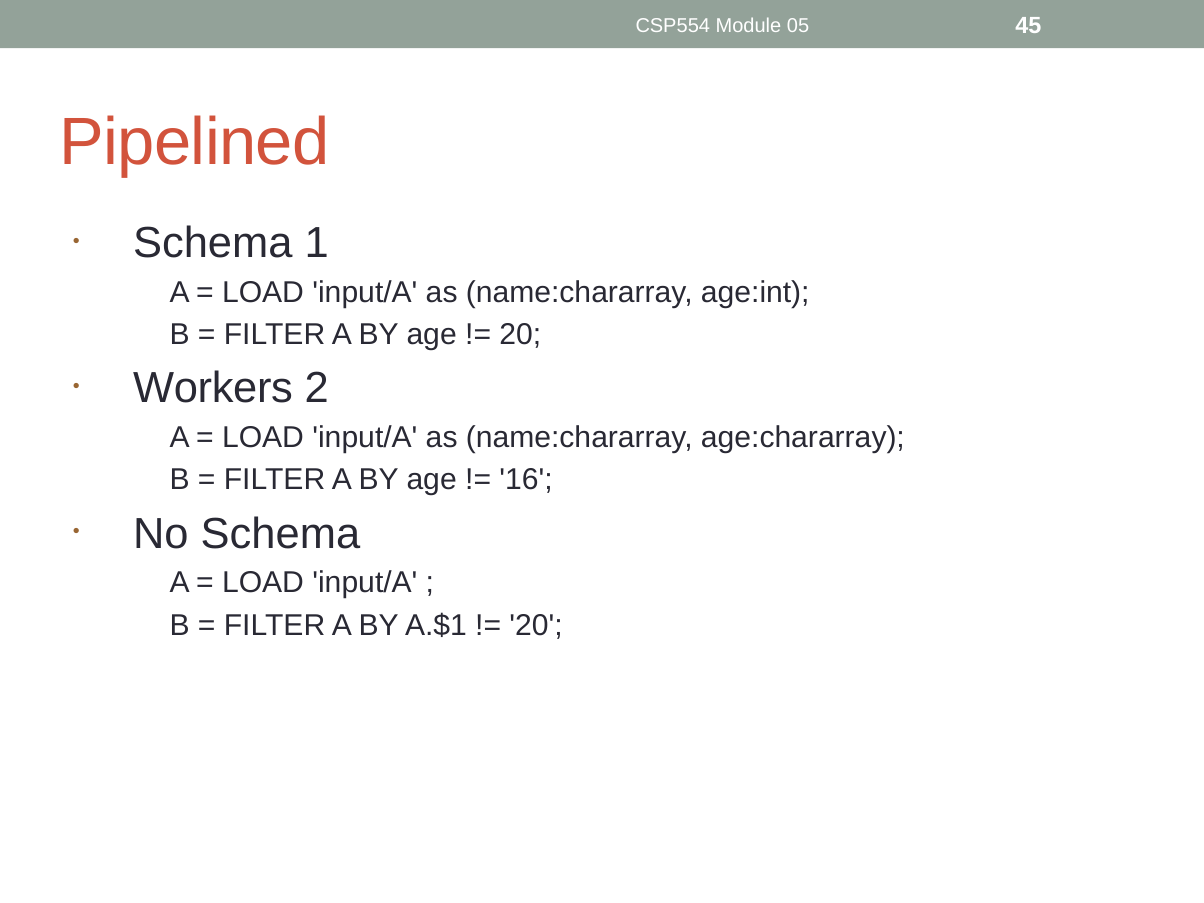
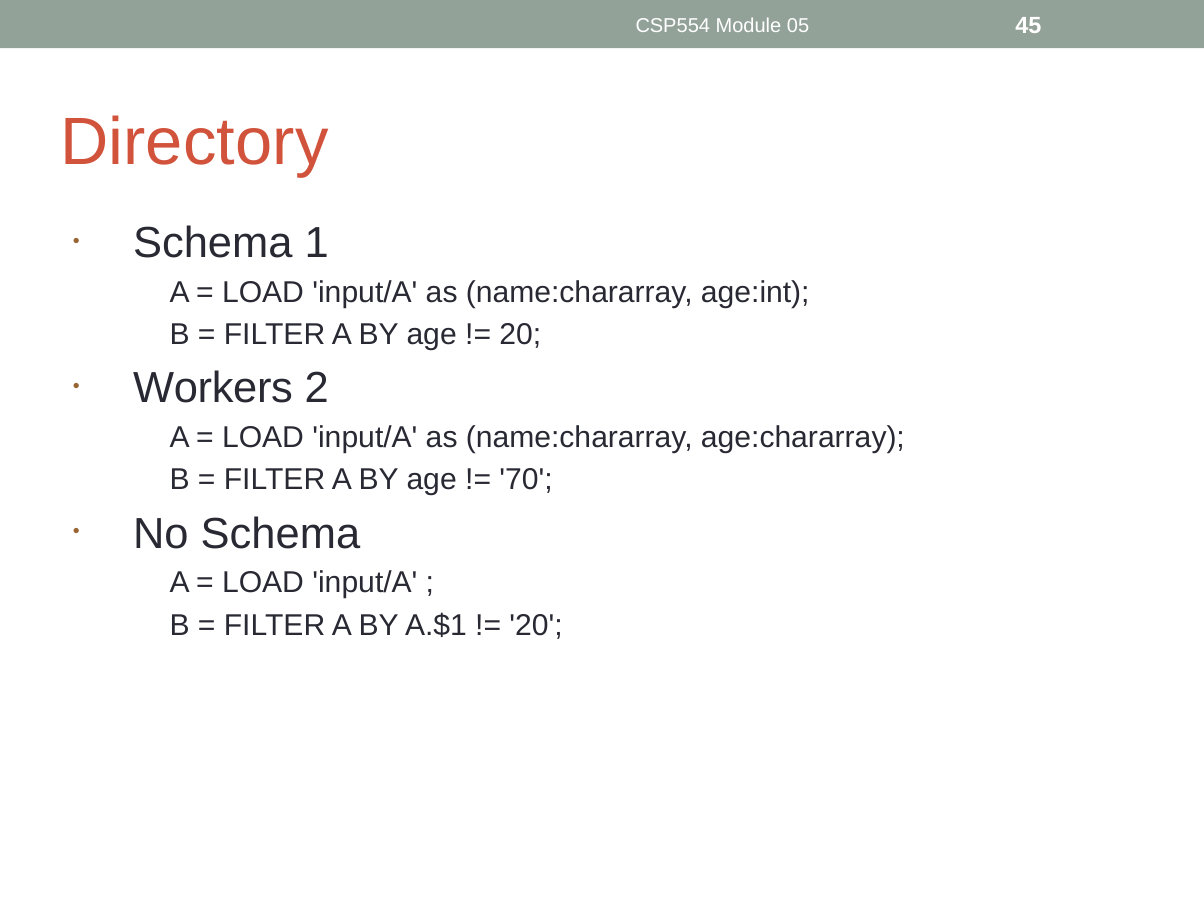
Pipelined: Pipelined -> Directory
16: 16 -> 70
